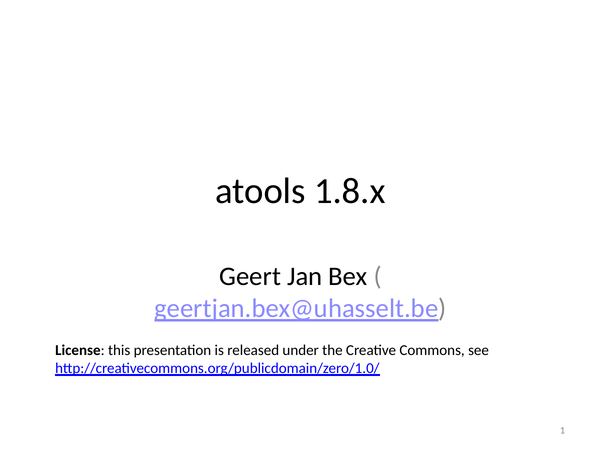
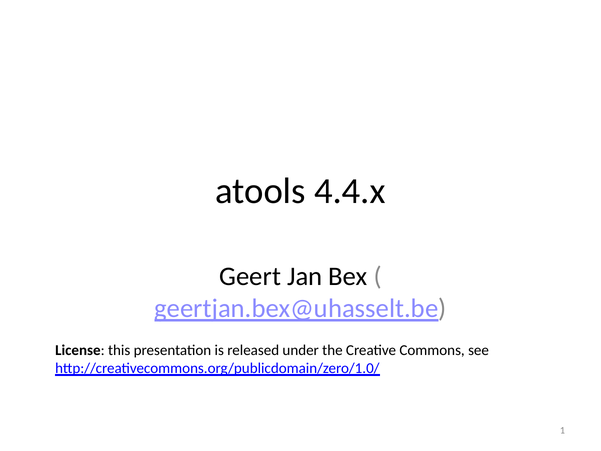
1.8.x: 1.8.x -> 4.4.x
